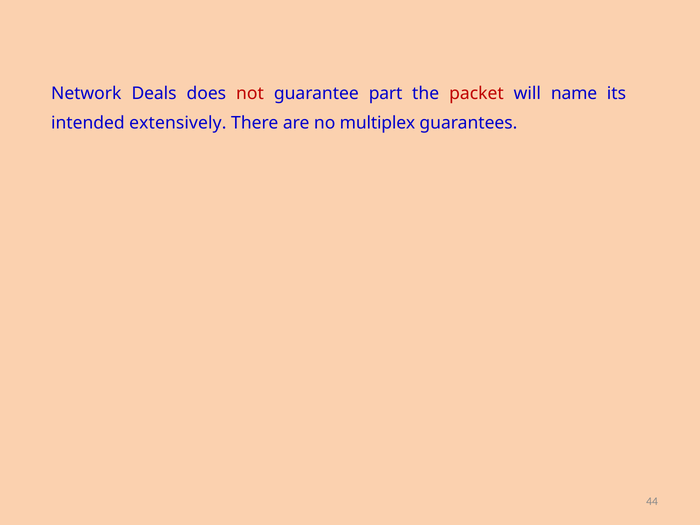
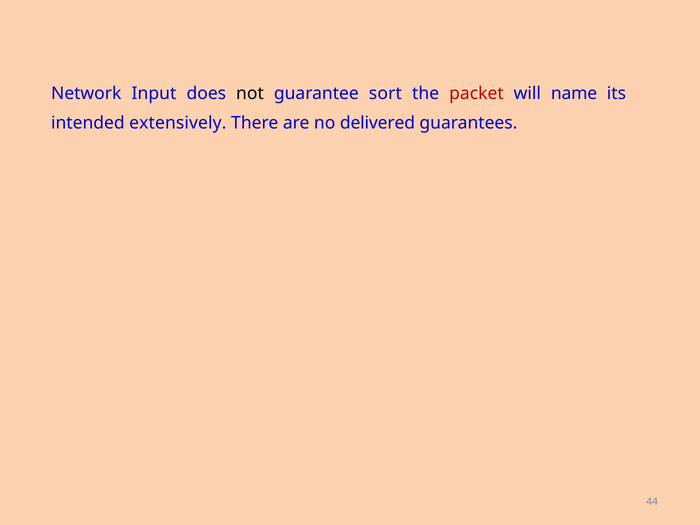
Deals: Deals -> Input
not colour: red -> black
part: part -> sort
multiplex: multiplex -> delivered
